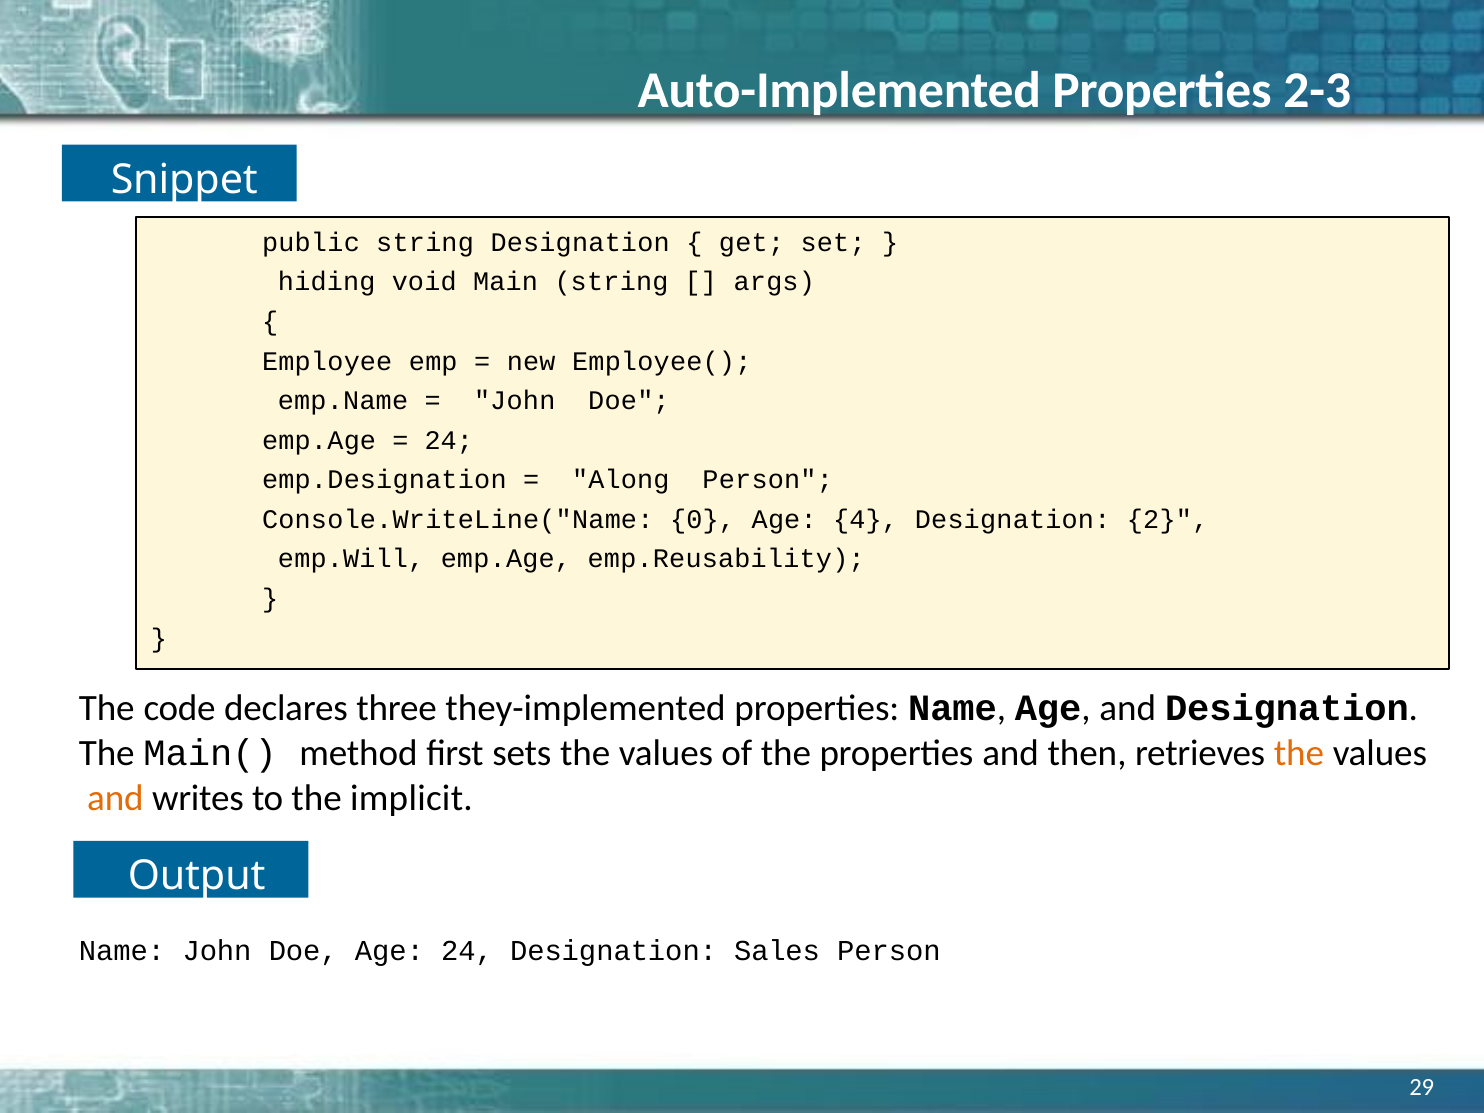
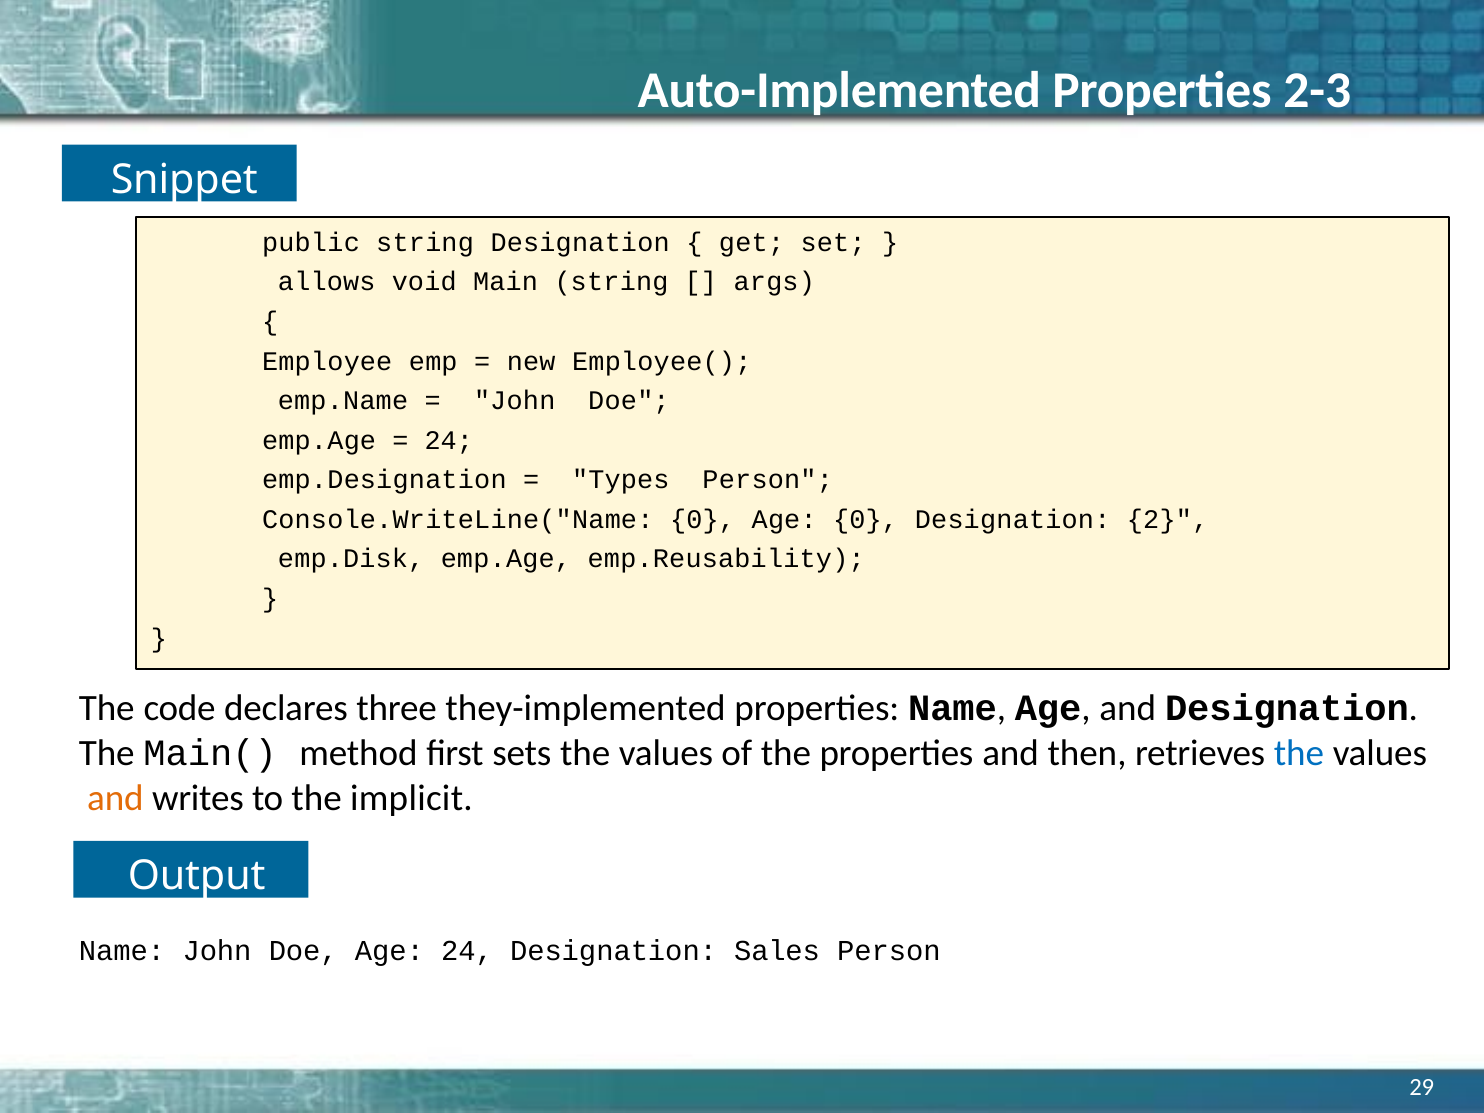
hiding: hiding -> allows
Along: Along -> Types
Age 4: 4 -> 0
emp.Will: emp.Will -> emp.Disk
the at (1299, 753) colour: orange -> blue
